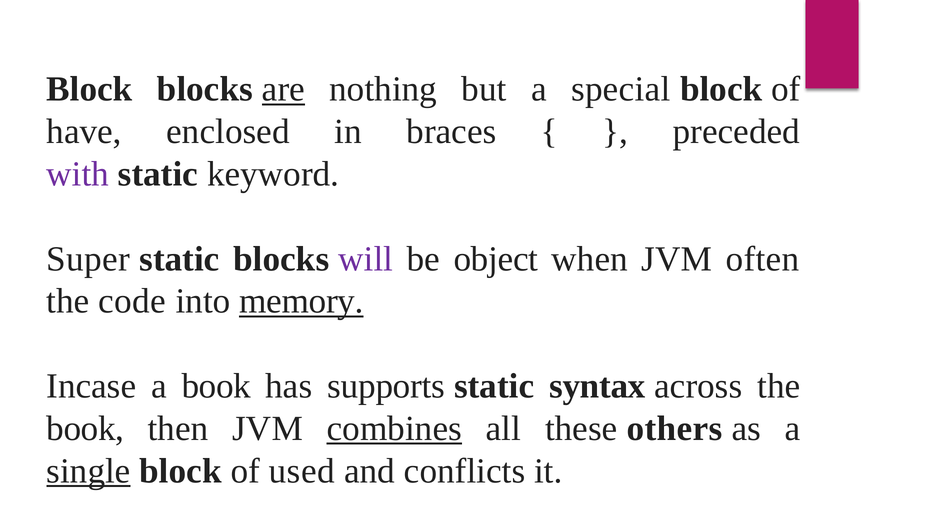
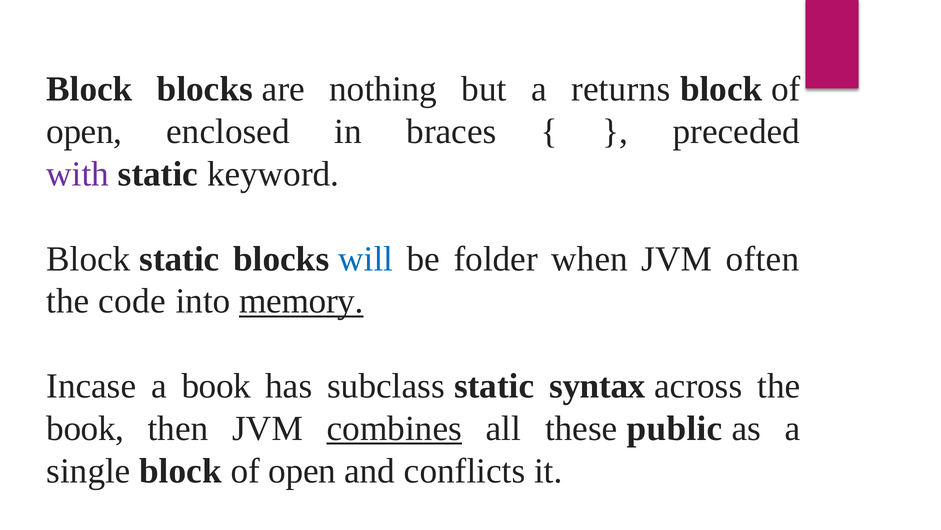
are underline: present -> none
special: special -> returns
have at (84, 131): have -> open
Super at (88, 259): Super -> Block
will colour: purple -> blue
object: object -> folder
supports: supports -> subclass
others: others -> public
single underline: present -> none
used at (302, 470): used -> open
